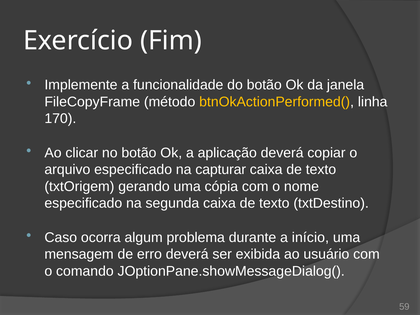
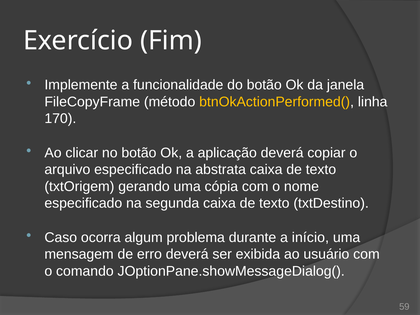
capturar: capturar -> abstrata
